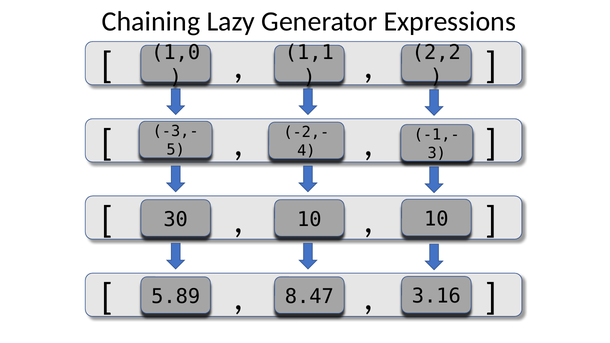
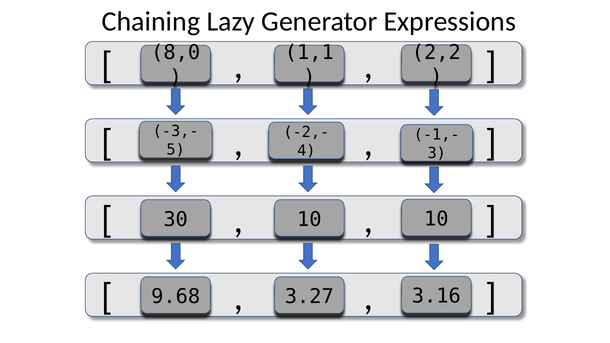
1,0: 1,0 -> 8,0
5.89: 5.89 -> 9.68
8.47: 8.47 -> 3.27
